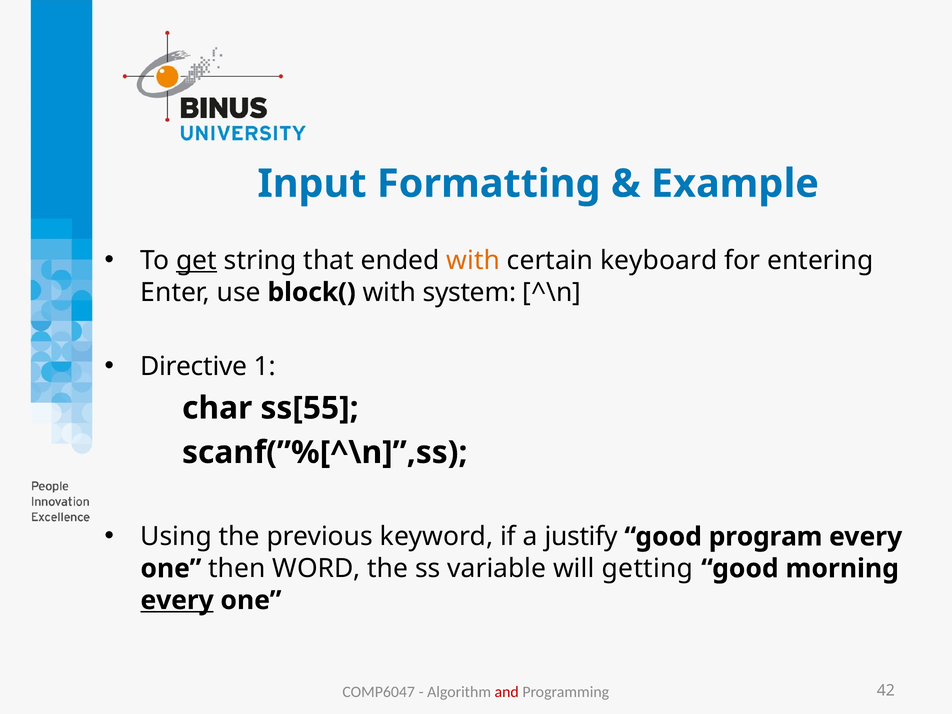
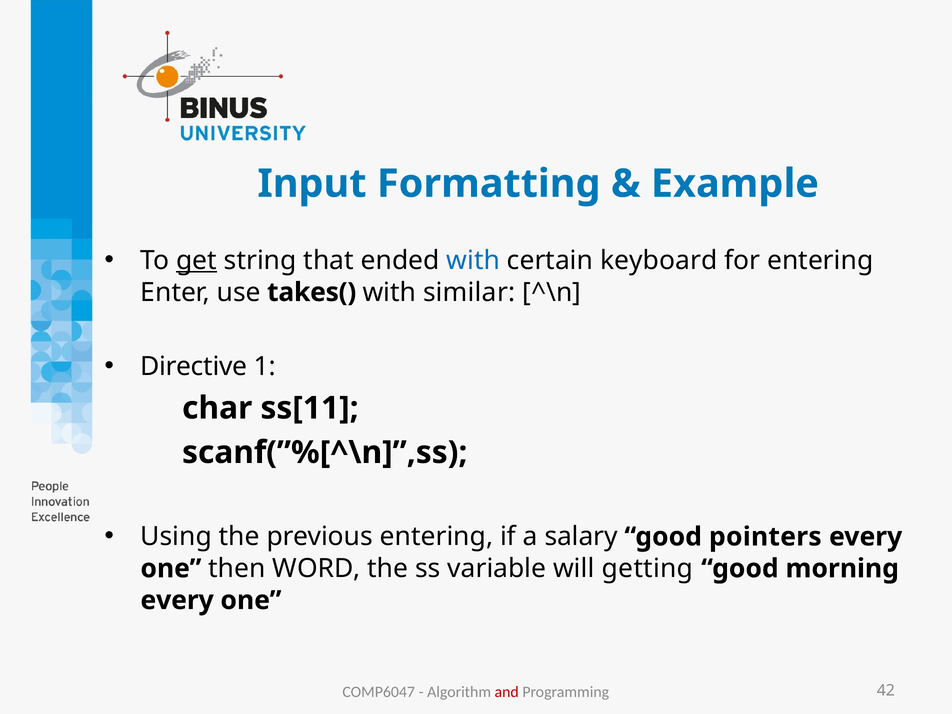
with at (473, 261) colour: orange -> blue
block(: block( -> takes(
system: system -> similar
ss[55: ss[55 -> ss[11
previous keyword: keyword -> entering
justify: justify -> salary
program: program -> pointers
every at (177, 600) underline: present -> none
